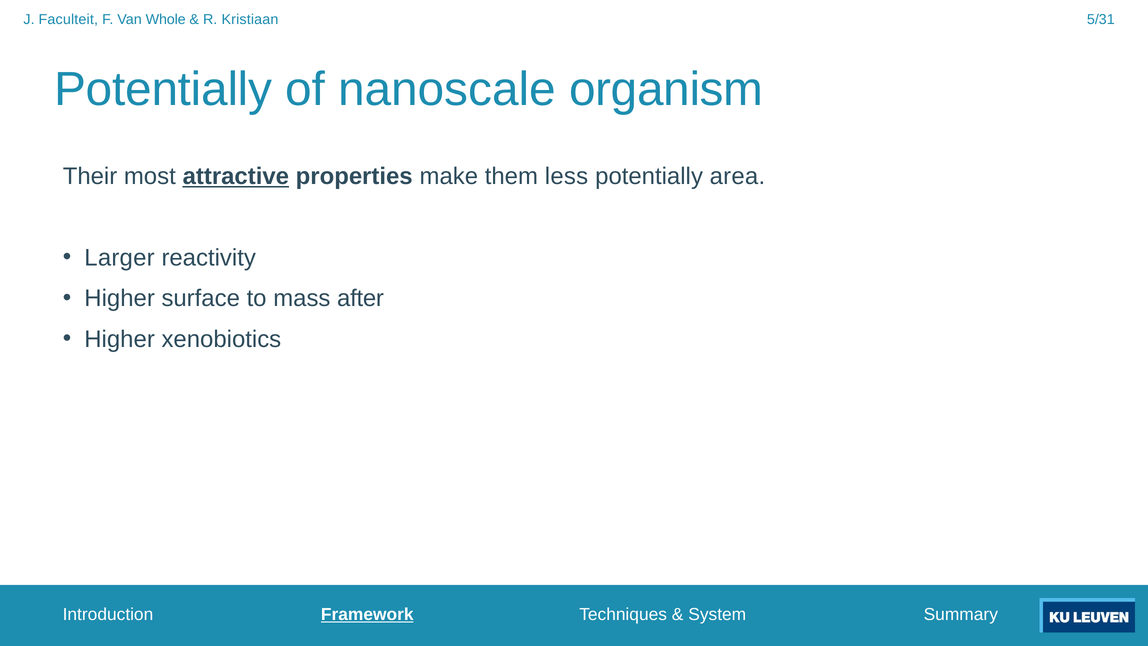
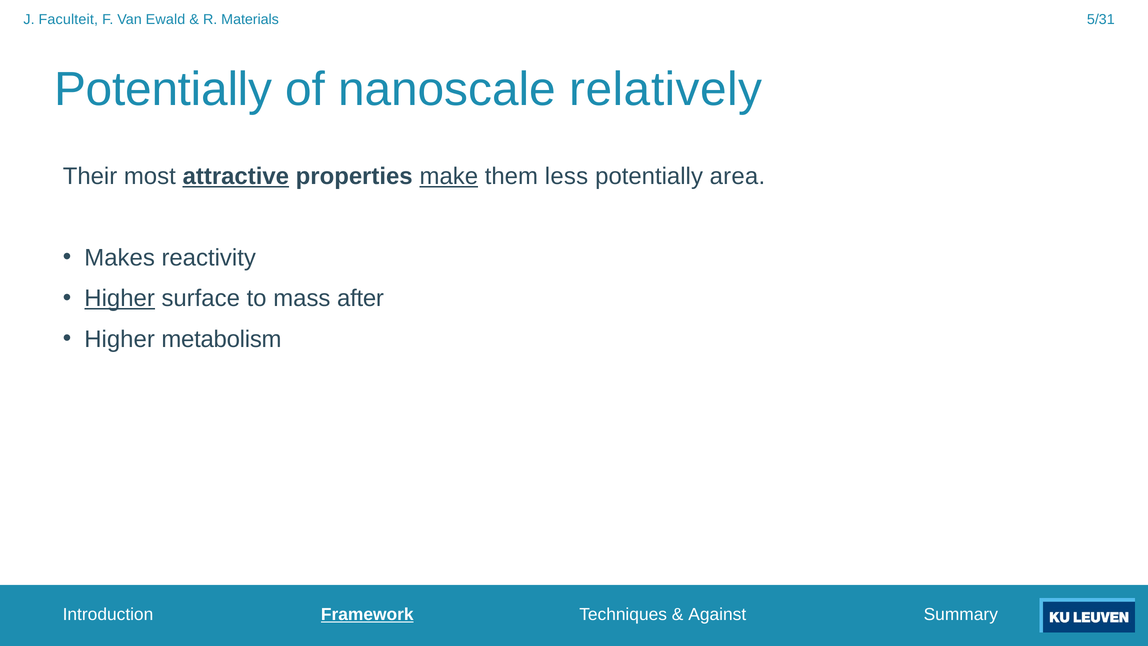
Whole: Whole -> Ewald
Kristiaan: Kristiaan -> Materials
organism: organism -> relatively
make underline: none -> present
Larger: Larger -> Makes
Higher at (120, 298) underline: none -> present
xenobiotics: xenobiotics -> metabolism
System: System -> Against
